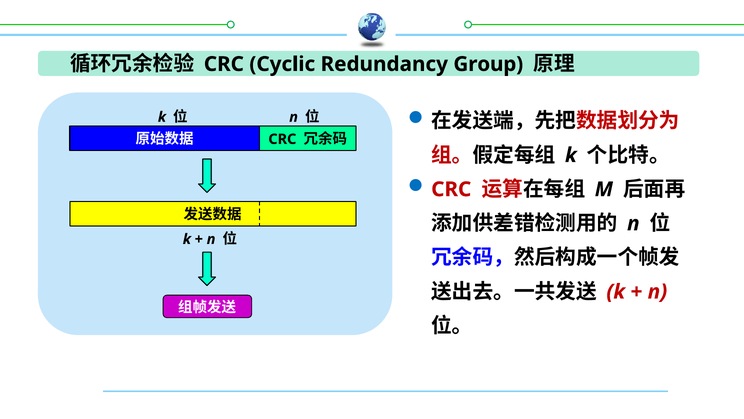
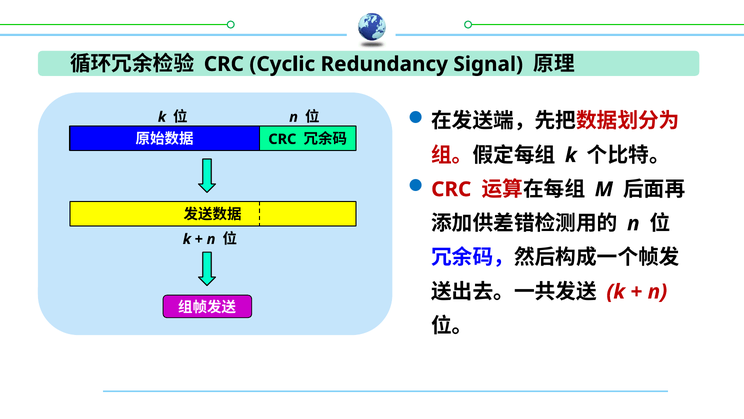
Group: Group -> Signal
